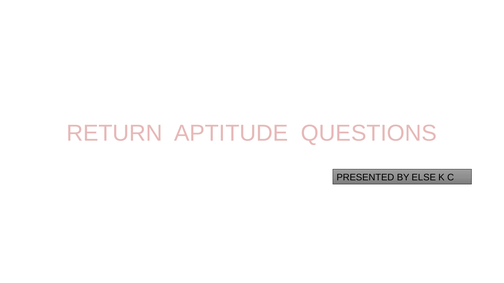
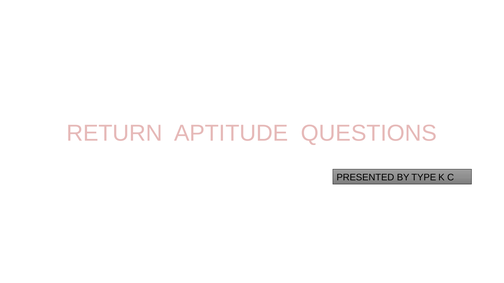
ELSE: ELSE -> TYPE
